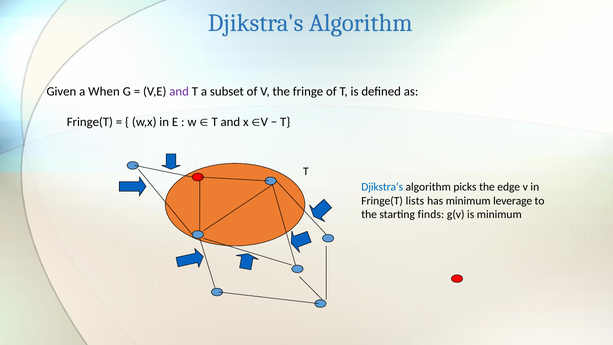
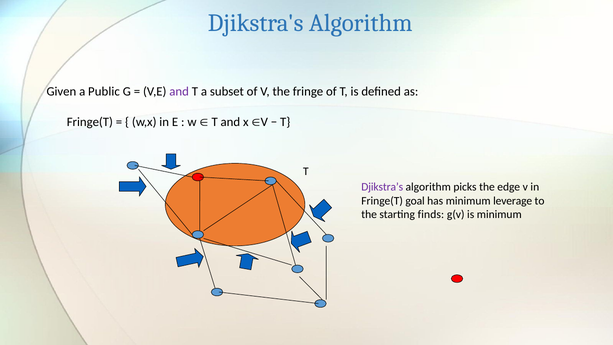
When: When -> Public
Djikstra’s colour: blue -> purple
lists: lists -> goal
